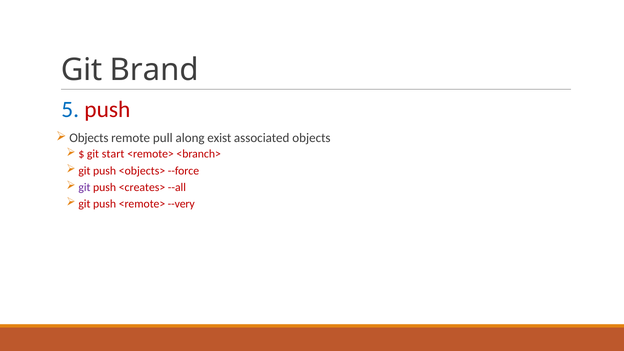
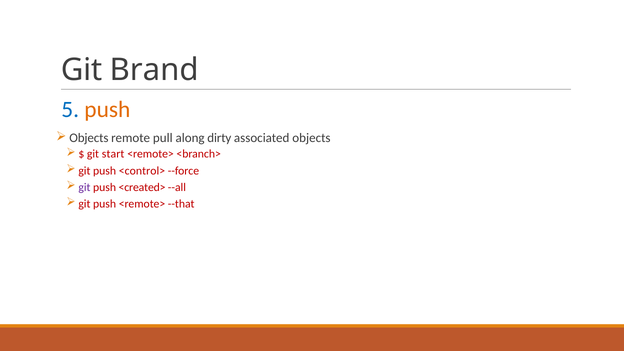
push at (107, 109) colour: red -> orange
exist: exist -> dirty
<objects>: <objects> -> <control>
<creates>: <creates> -> <created>
--very: --very -> --that
